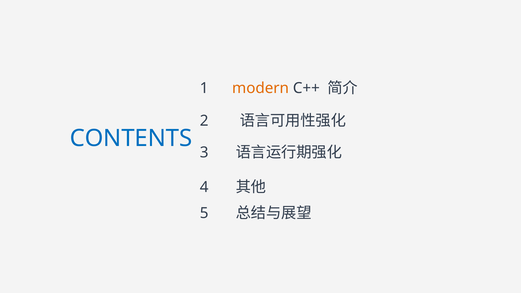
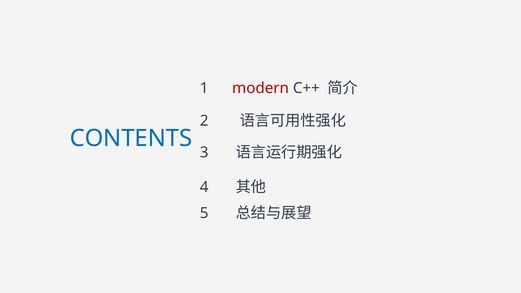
modern colour: orange -> red
